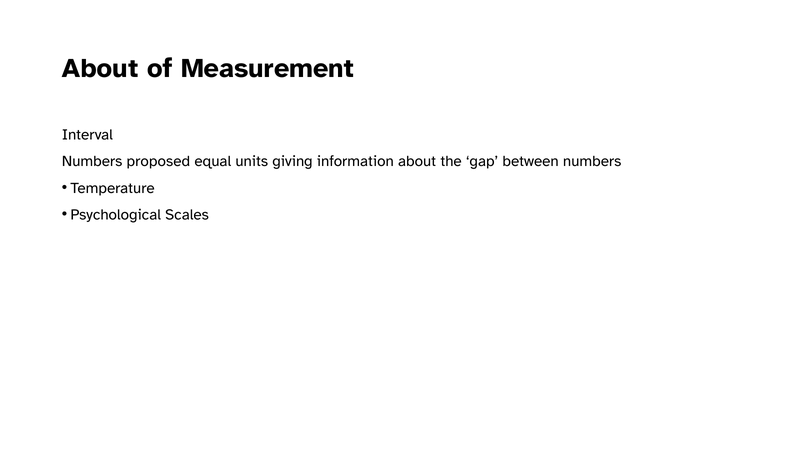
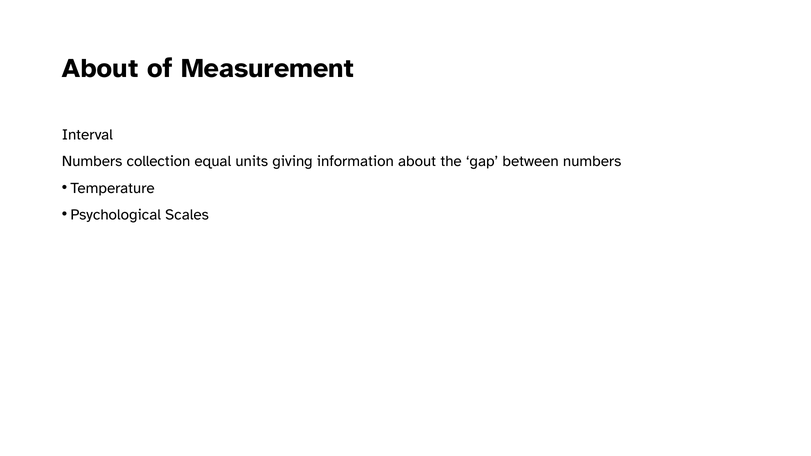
proposed: proposed -> collection
